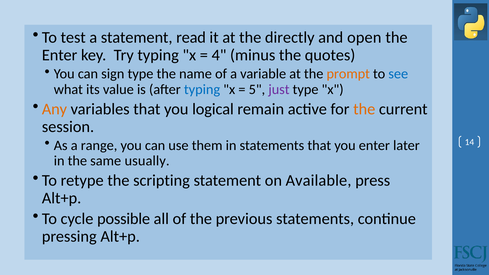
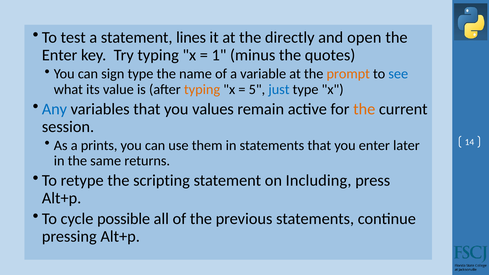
read: read -> lines
4: 4 -> 1
typing at (202, 89) colour: blue -> orange
just colour: purple -> blue
Any colour: orange -> blue
logical: logical -> values
range: range -> prints
usually: usually -> returns
Available: Available -> Including
